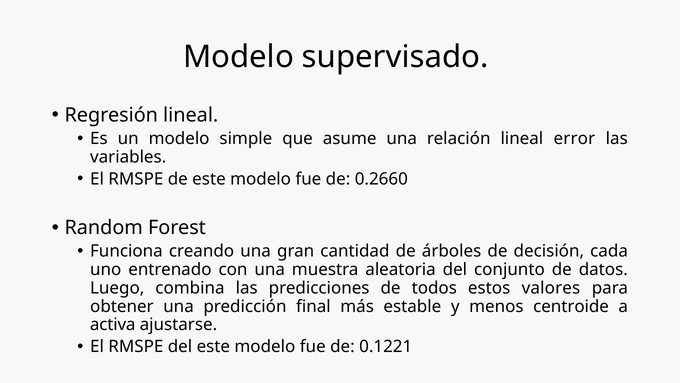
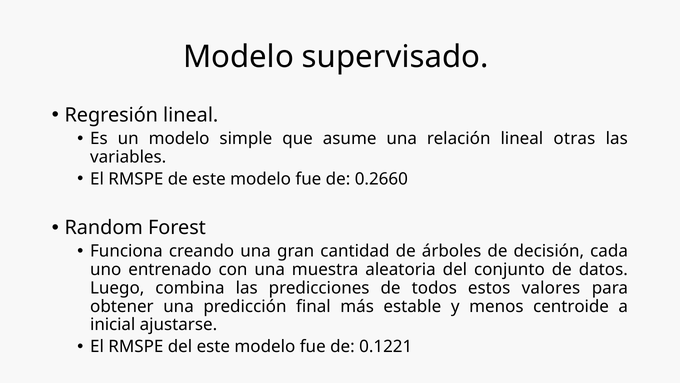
error: error -> otras
activa: activa -> inicial
